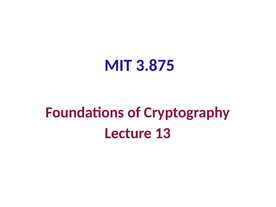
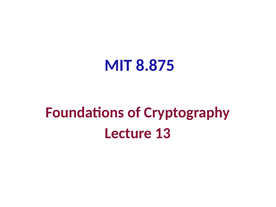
3.875: 3.875 -> 8.875
